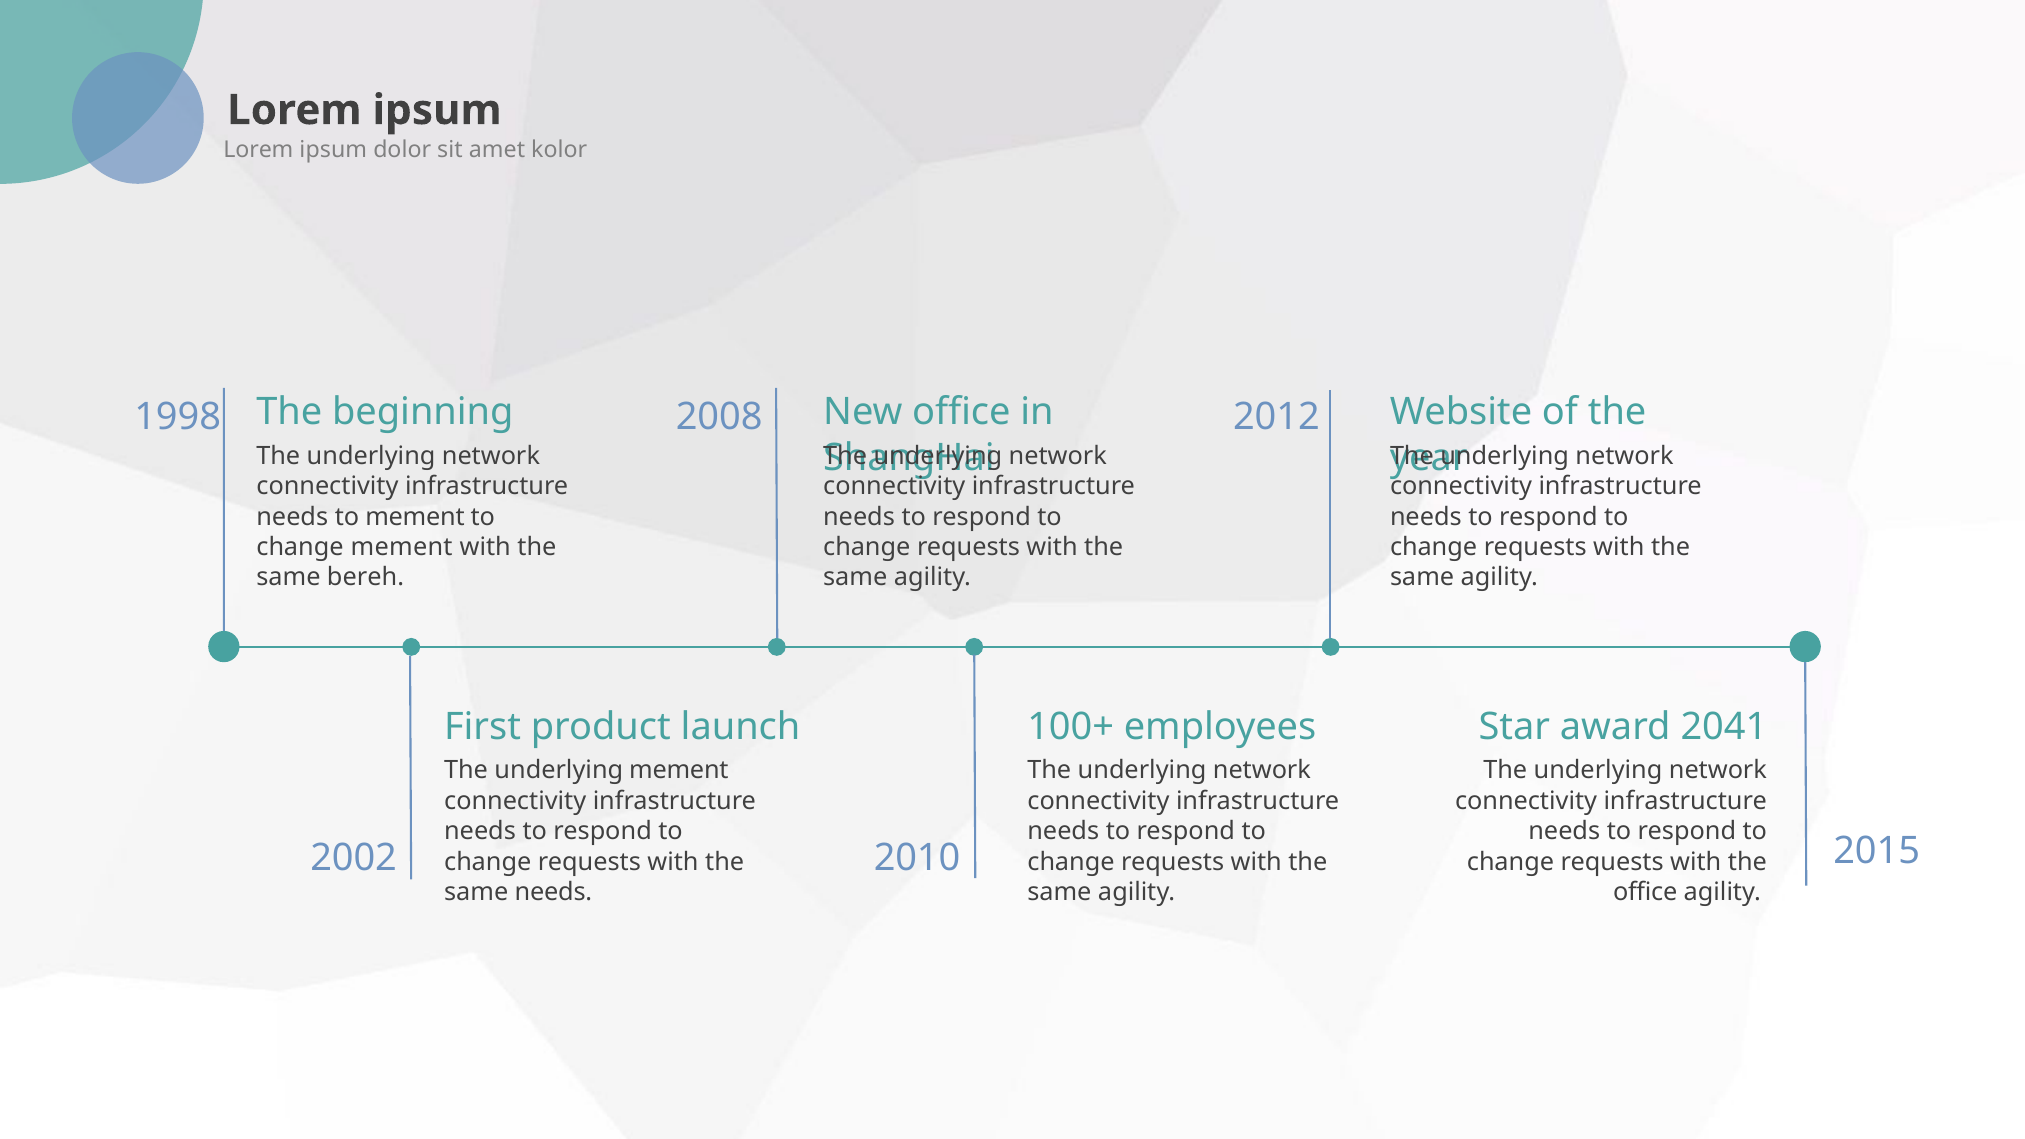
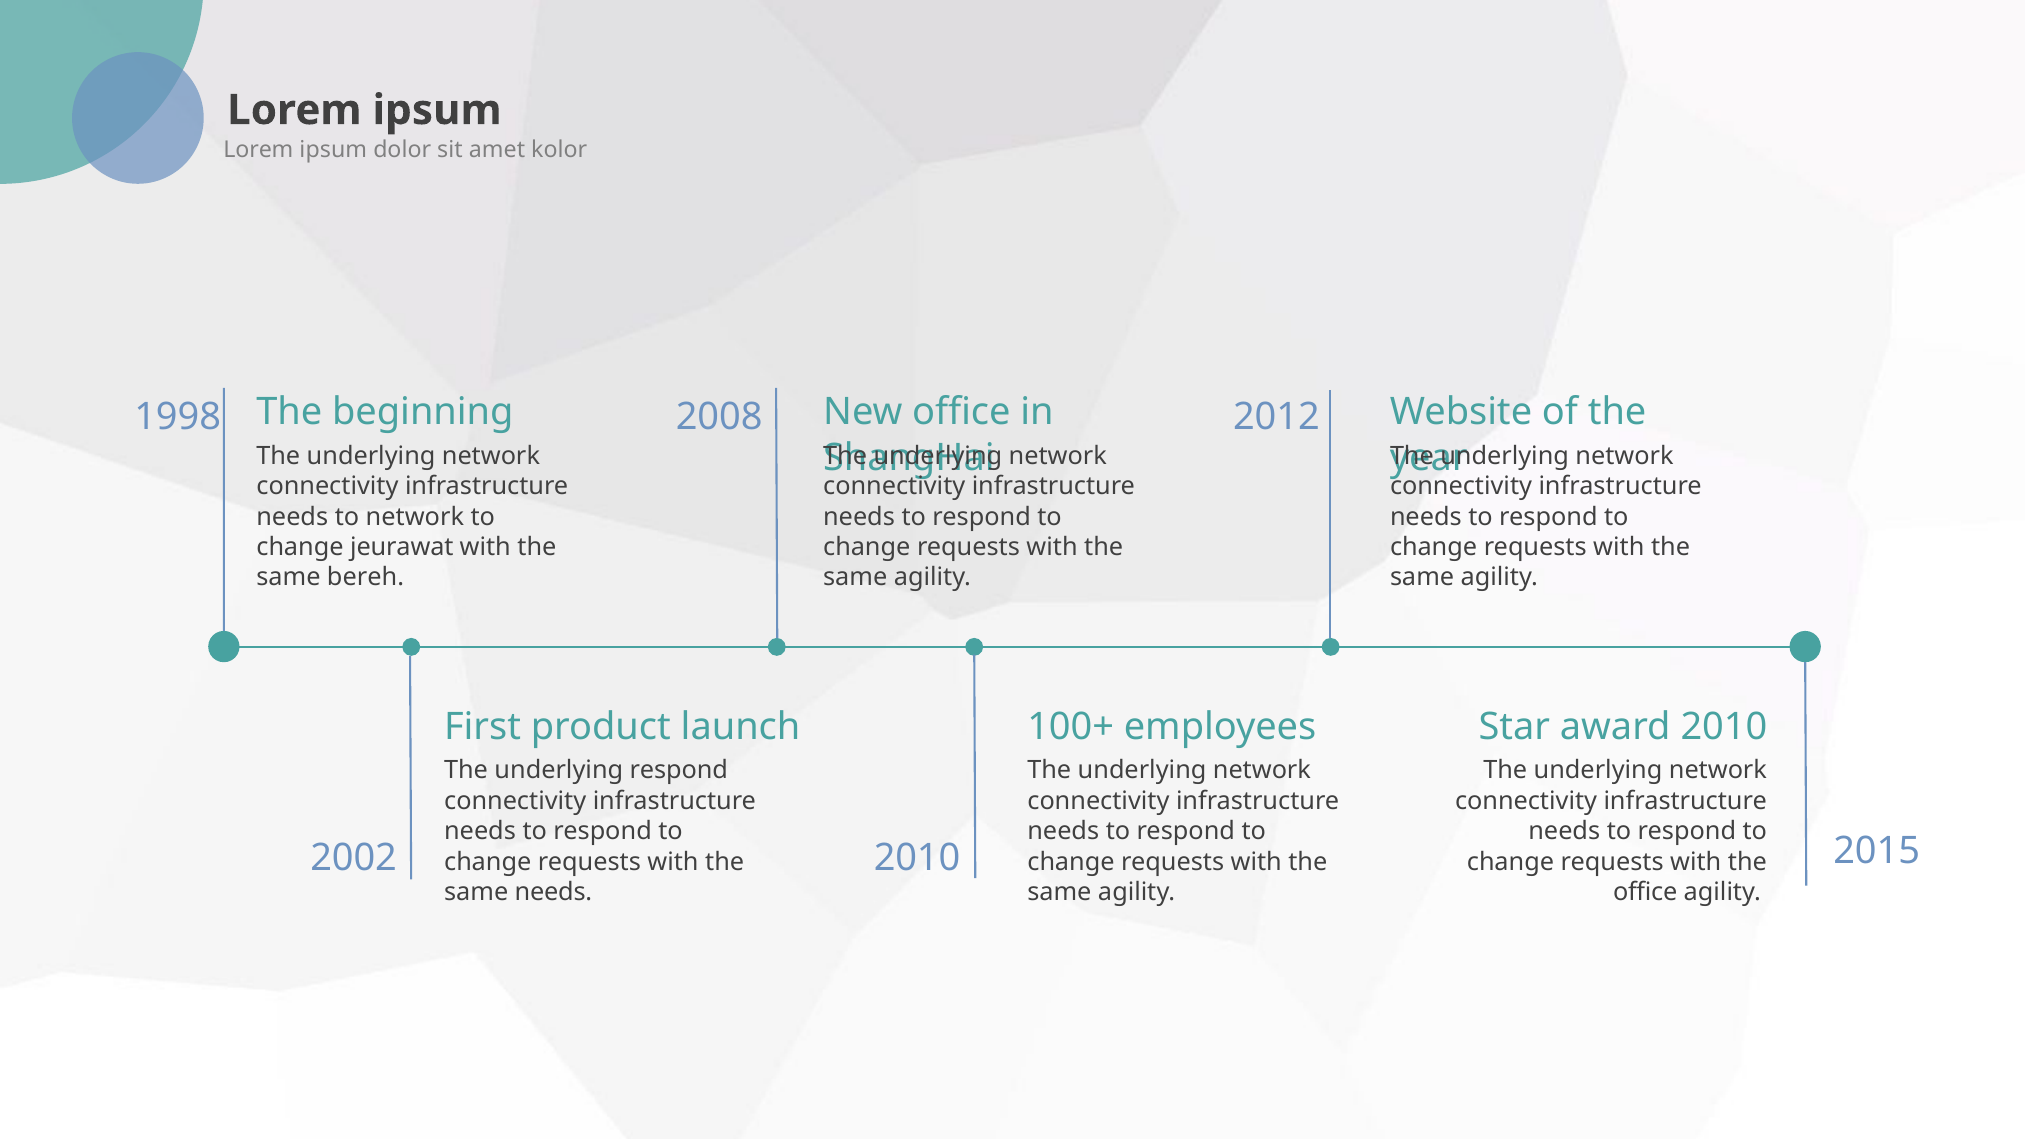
to mement: mement -> network
change mement: mement -> jeurawat
award 2041: 2041 -> 2010
underlying mement: mement -> respond
